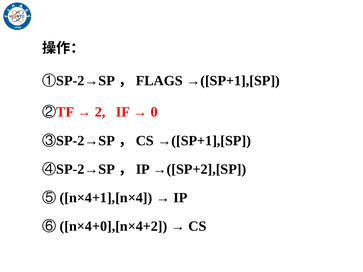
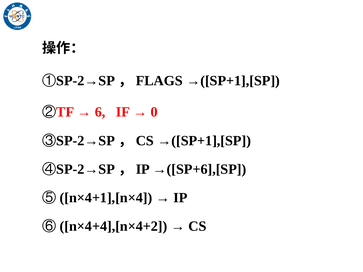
2: 2 -> 6
→([SP+2],[SP: →([SP+2],[SP -> →([SP+6],[SP
n×4+0],[n×4+2: n×4+0],[n×4+2 -> n×4+4],[n×4+2
